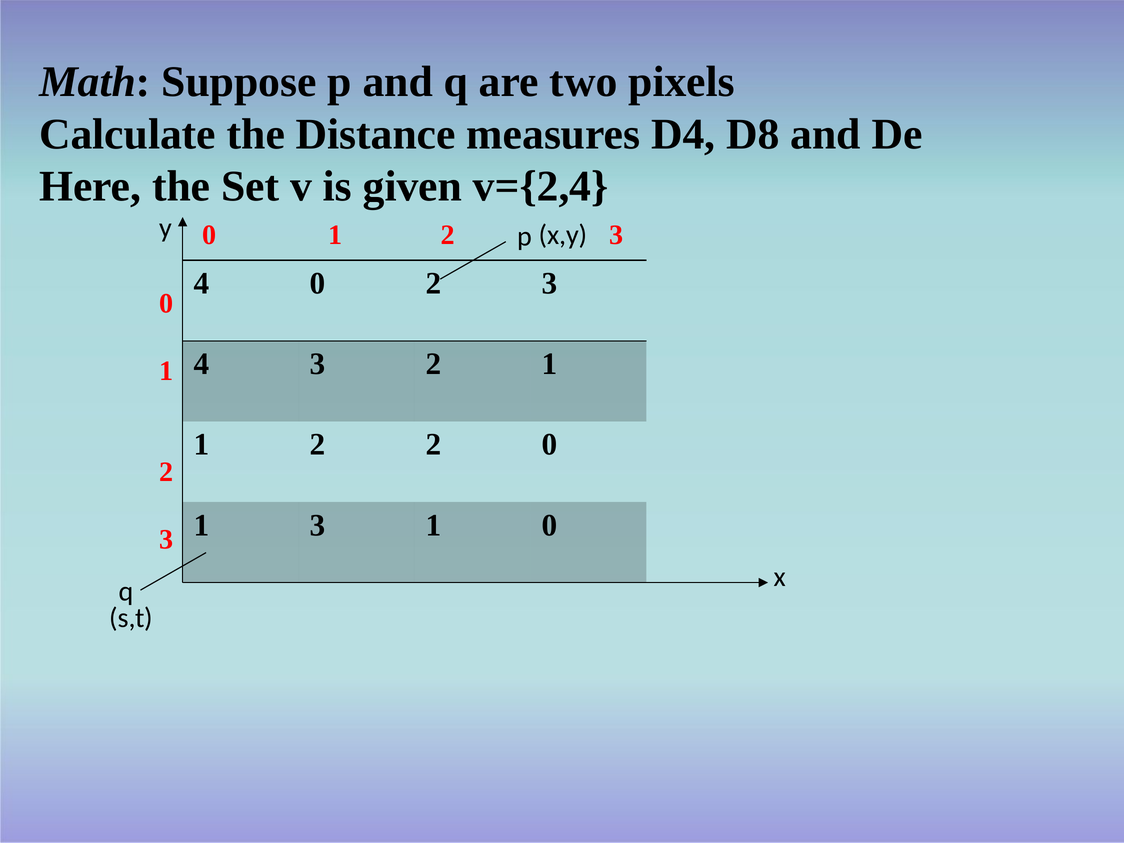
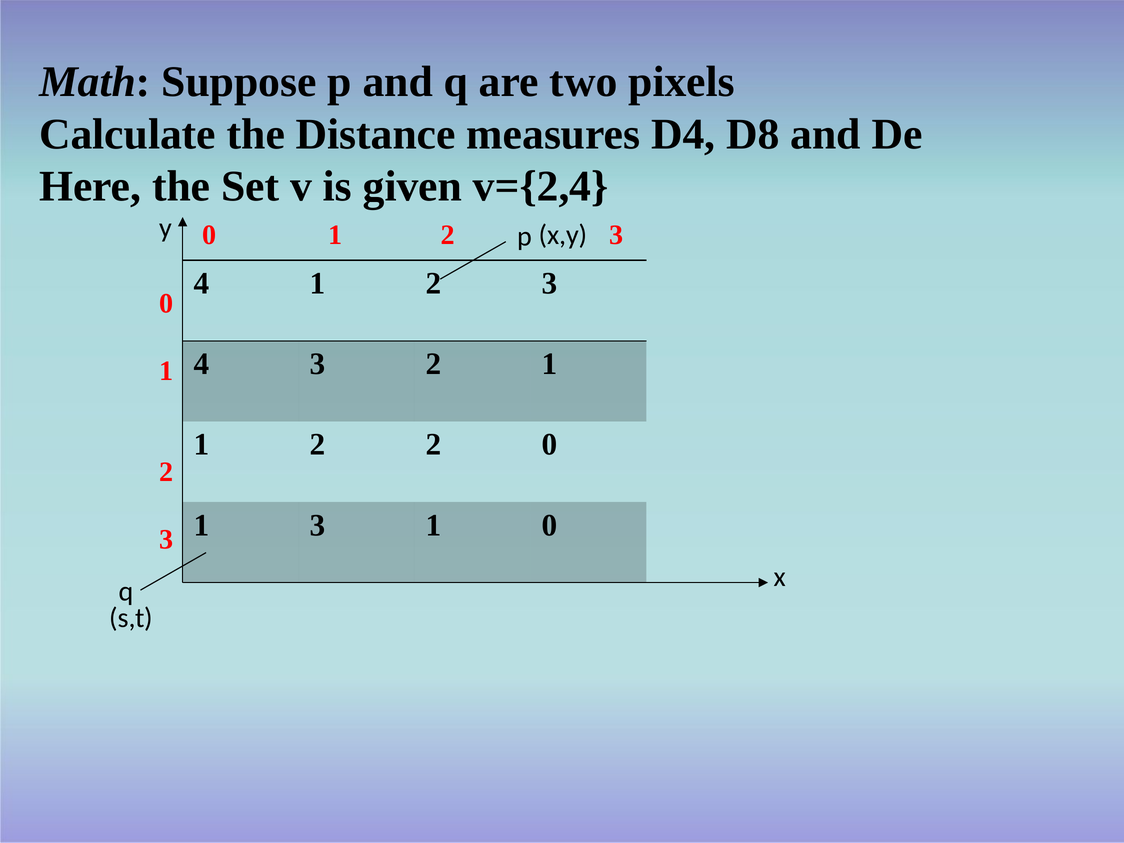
4 0: 0 -> 1
